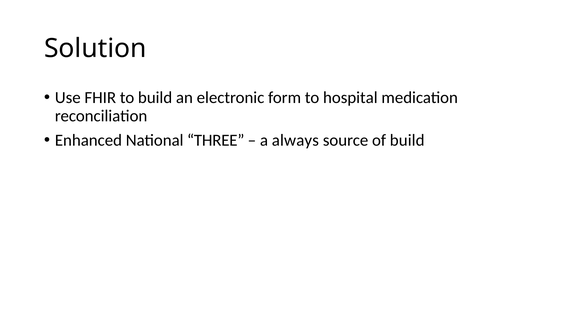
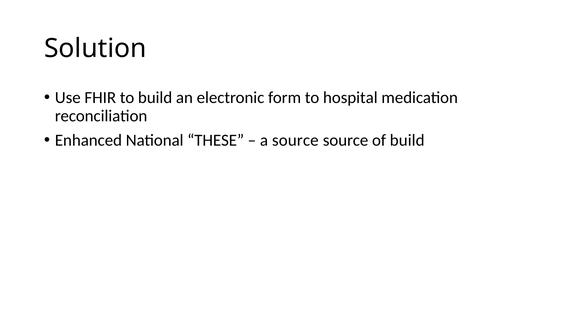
THREE: THREE -> THESE
a always: always -> source
